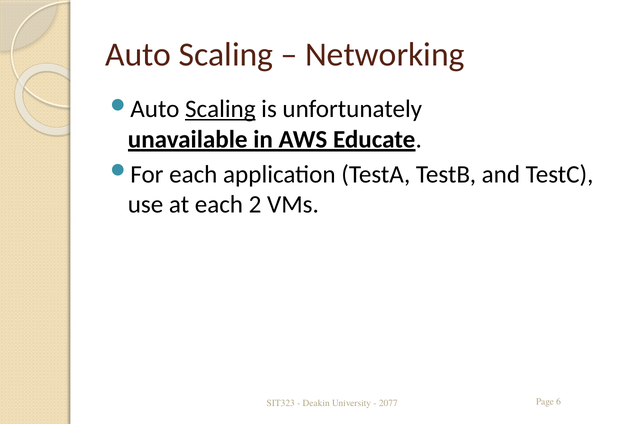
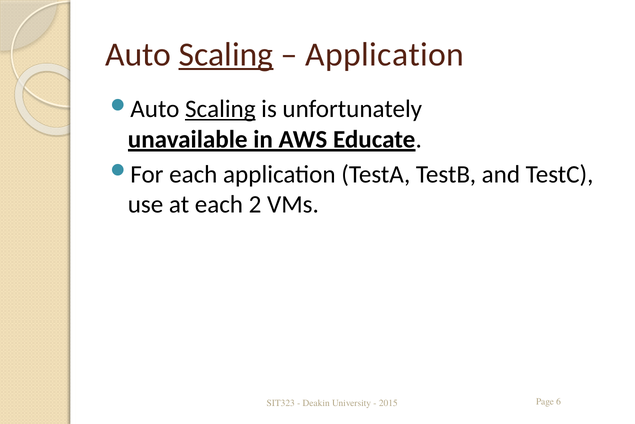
Scaling at (226, 55) underline: none -> present
Networking at (385, 55): Networking -> Application
2077: 2077 -> 2015
